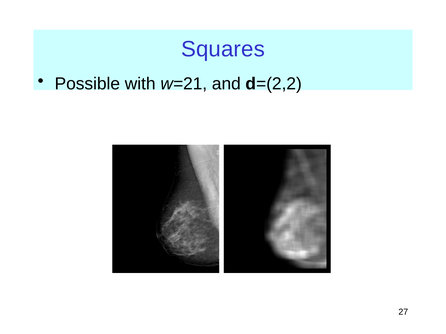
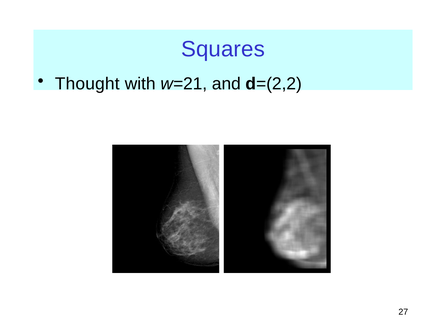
Possible: Possible -> Thought
